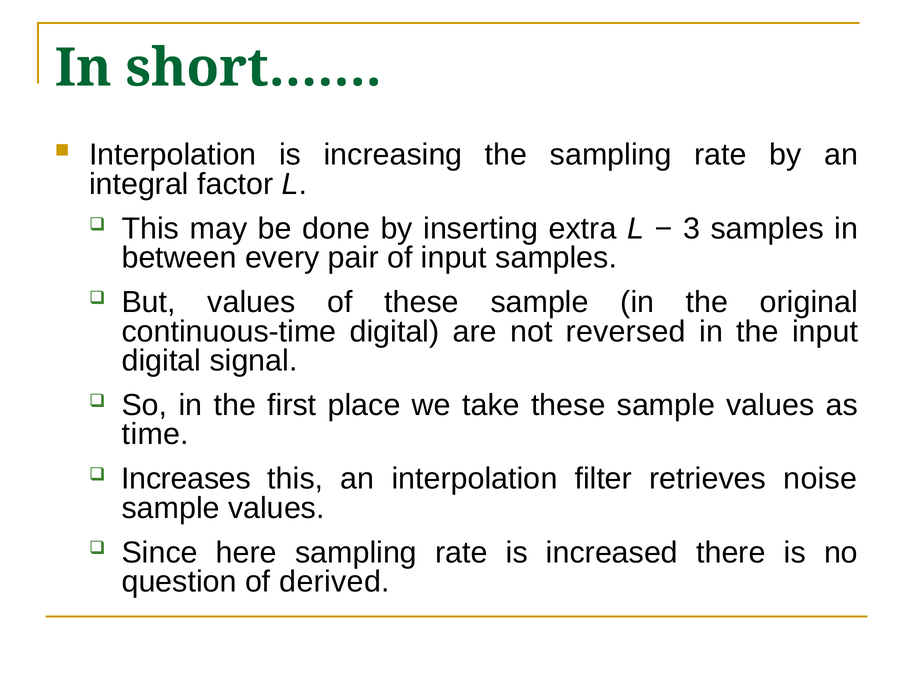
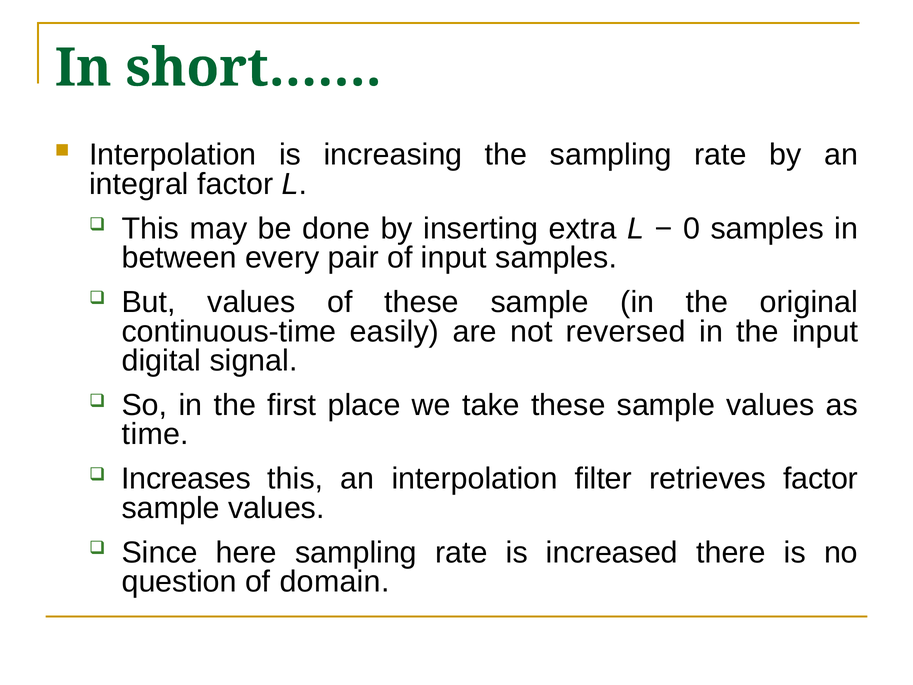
3: 3 -> 0
continuous-time digital: digital -> easily
retrieves noise: noise -> factor
derived: derived -> domain
